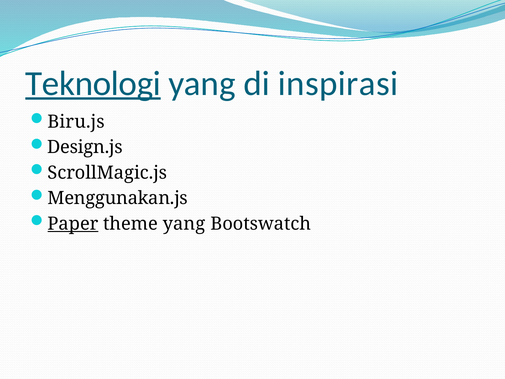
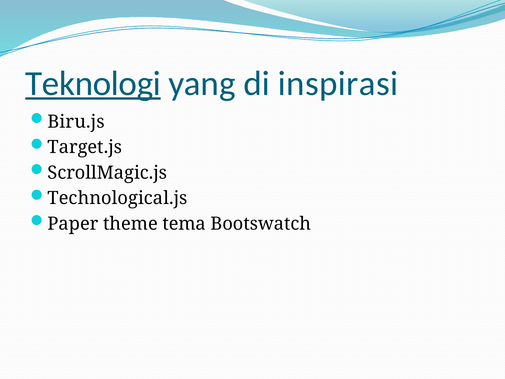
Design.js: Design.js -> Target.js
Menggunakan.js: Menggunakan.js -> Technological.js
Paper underline: present -> none
theme yang: yang -> tema
